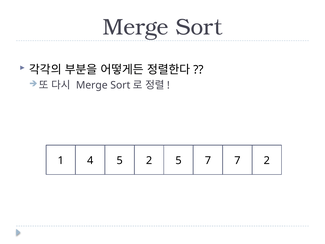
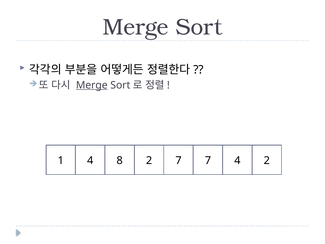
Merge at (92, 85) underline: none -> present
4 5: 5 -> 8
2 5: 5 -> 7
7 7: 7 -> 4
